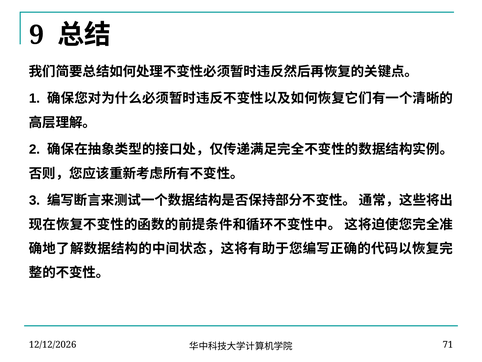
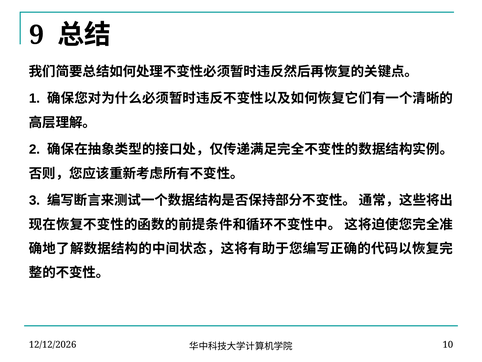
71: 71 -> 10
